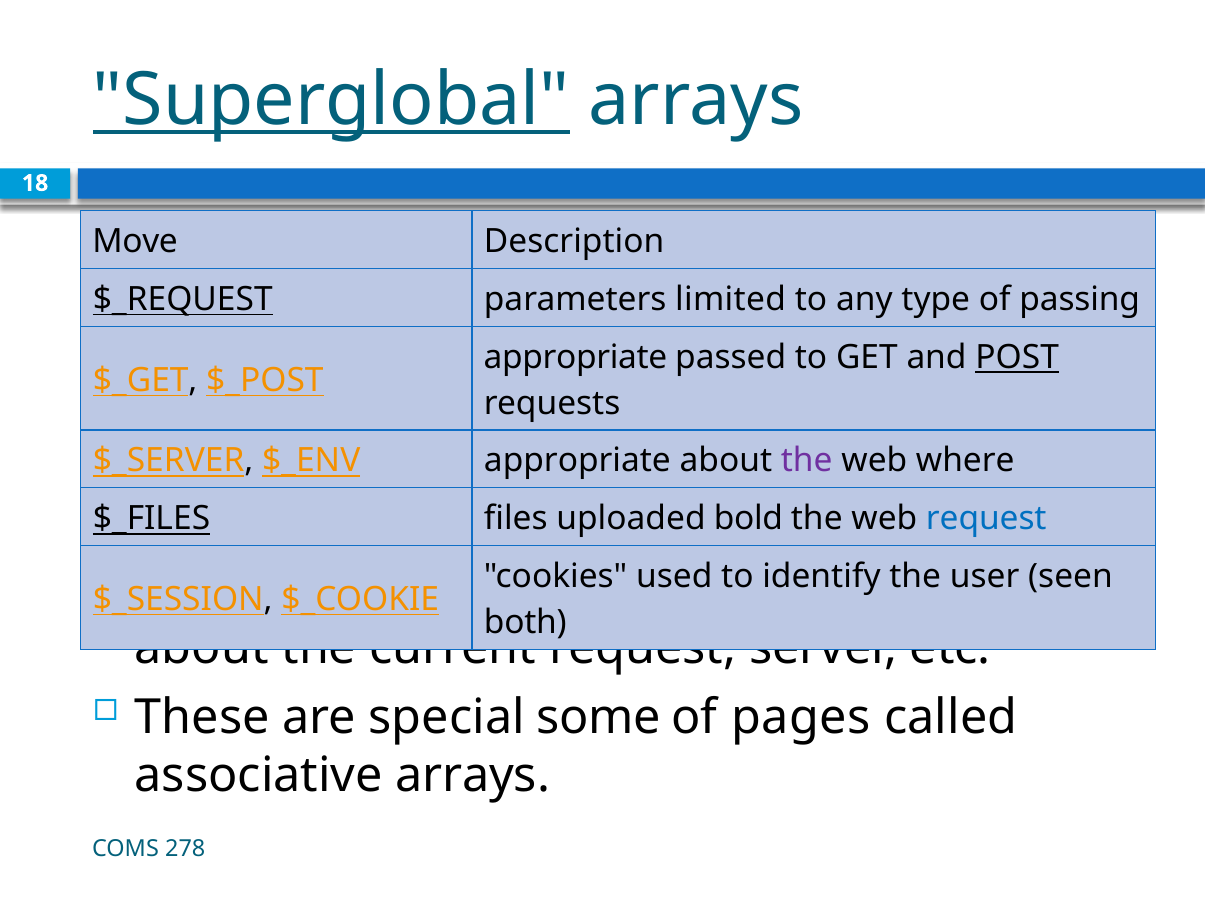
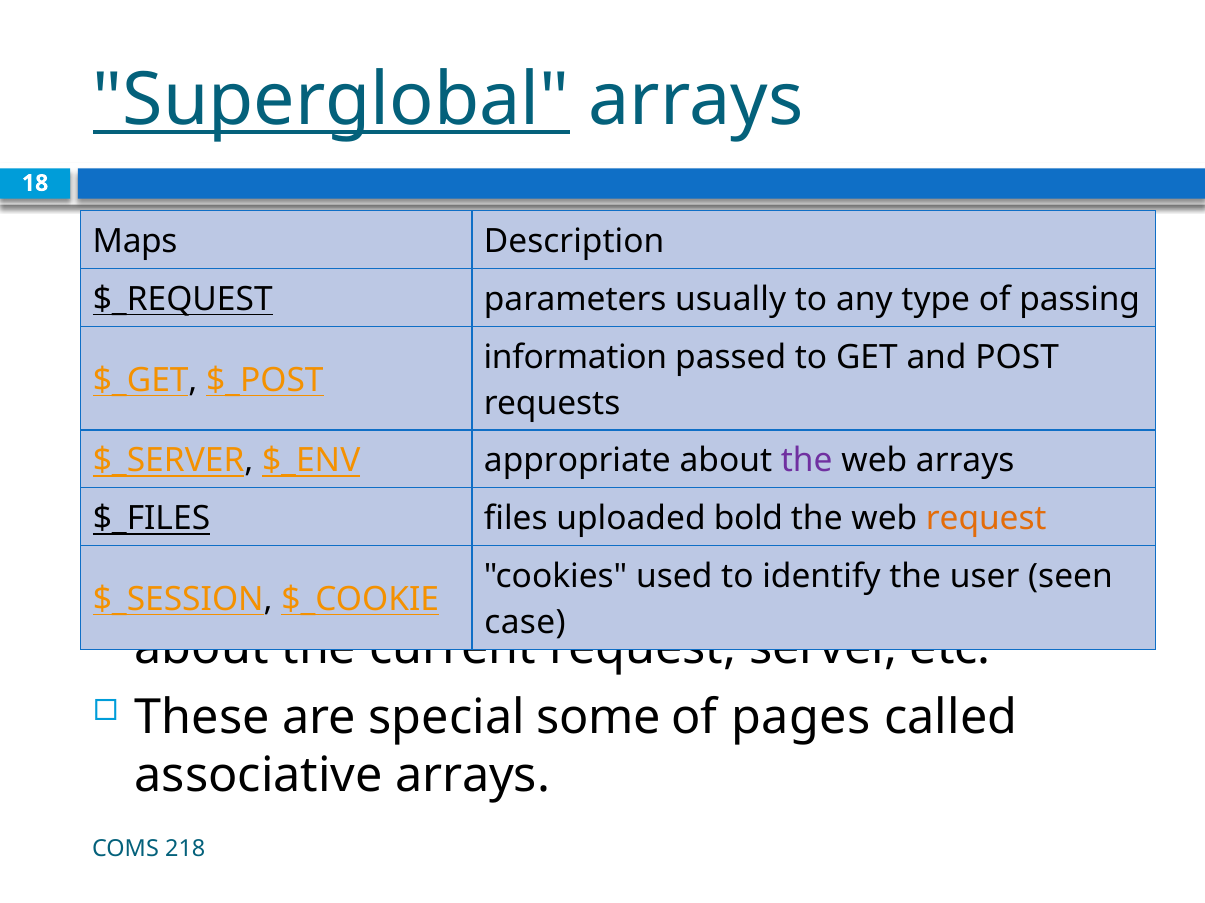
Move: Move -> Maps
limited: limited -> usually
appropriate at (575, 358): appropriate -> information
POST underline: present -> none
web where: where -> arrays
request at (986, 519) colour: blue -> orange
both: both -> case
278: 278 -> 218
